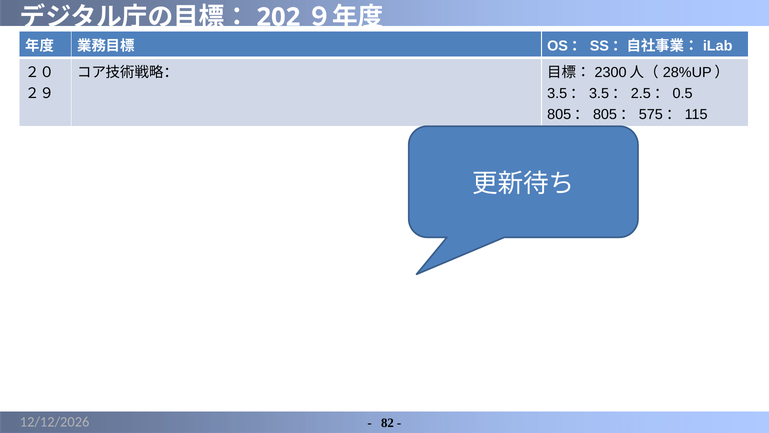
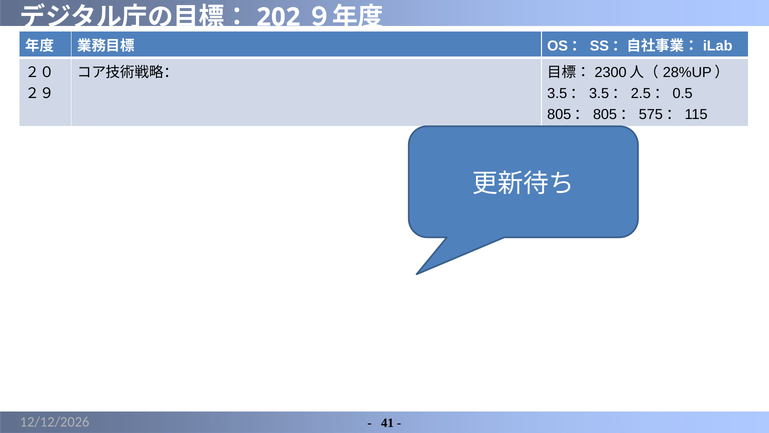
82: 82 -> 41
